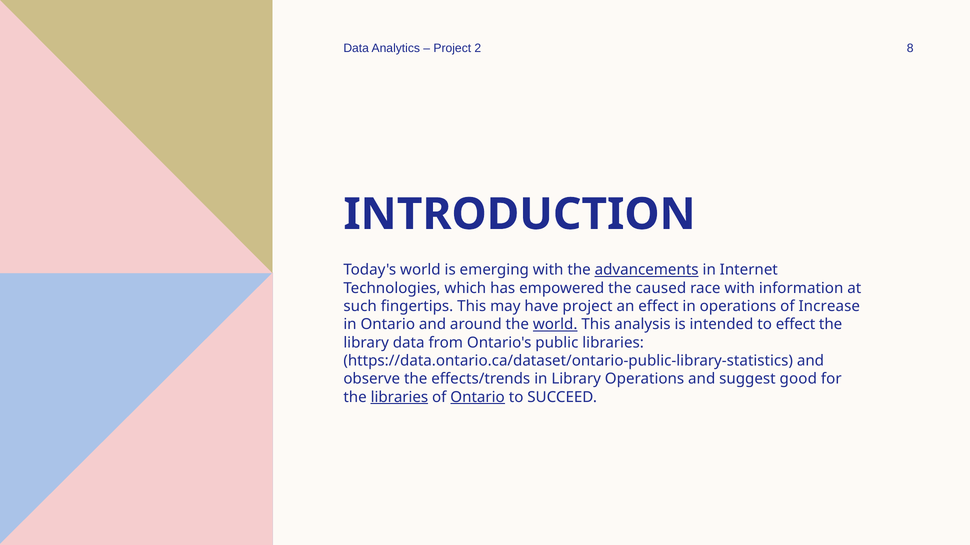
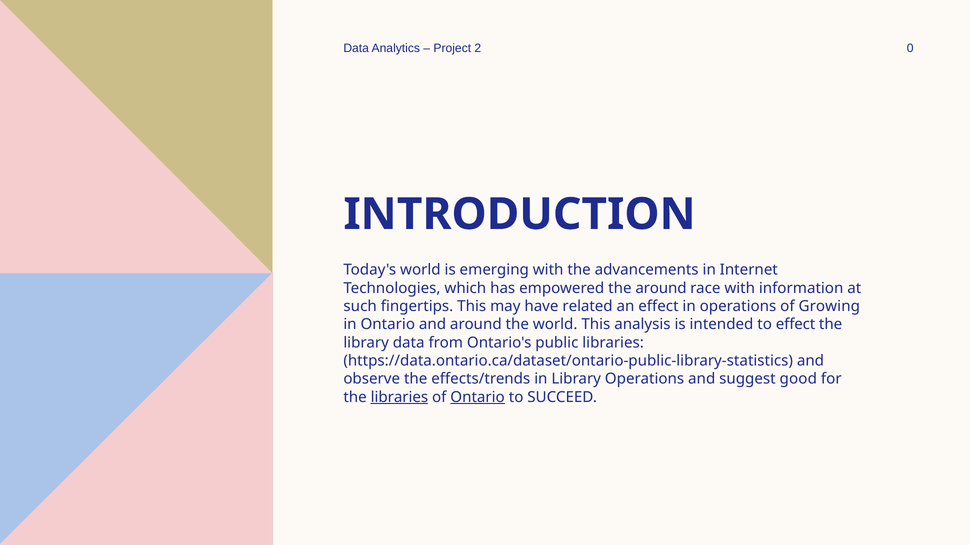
8: 8 -> 0
advancements underline: present -> none
the caused: caused -> around
have project: project -> related
Increase: Increase -> Growing
world at (555, 325) underline: present -> none
